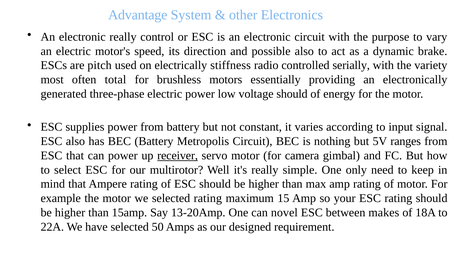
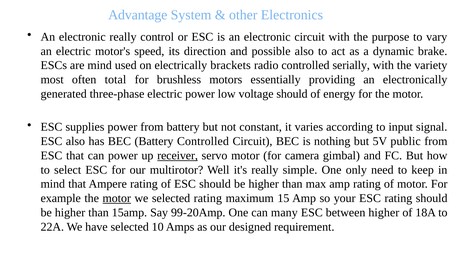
are pitch: pitch -> mind
stiffness: stiffness -> brackets
Battery Metropolis: Metropolis -> Controlled
ranges: ranges -> public
motor at (117, 198) underline: none -> present
13-20Amp: 13-20Amp -> 99-20Amp
novel: novel -> many
between makes: makes -> higher
50: 50 -> 10
